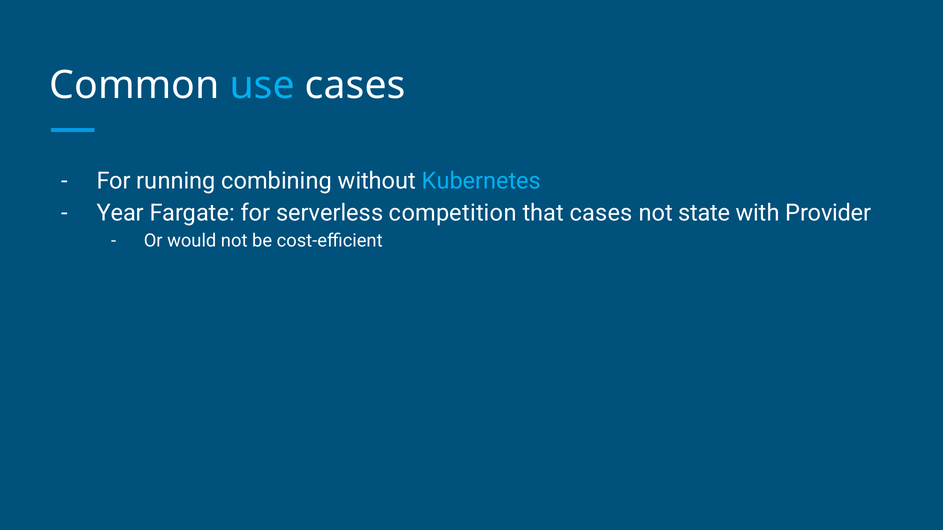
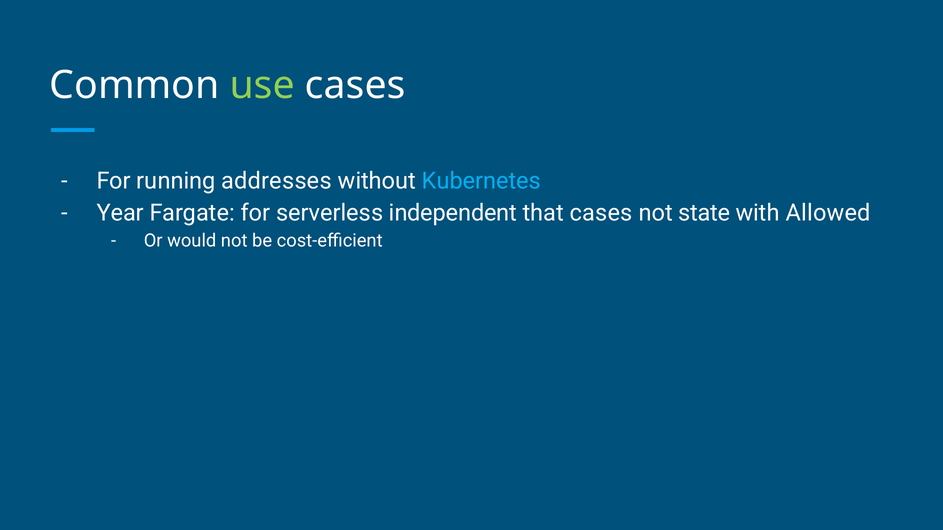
use colour: light blue -> light green
combining: combining -> addresses
competition: competition -> independent
Provider: Provider -> Allowed
